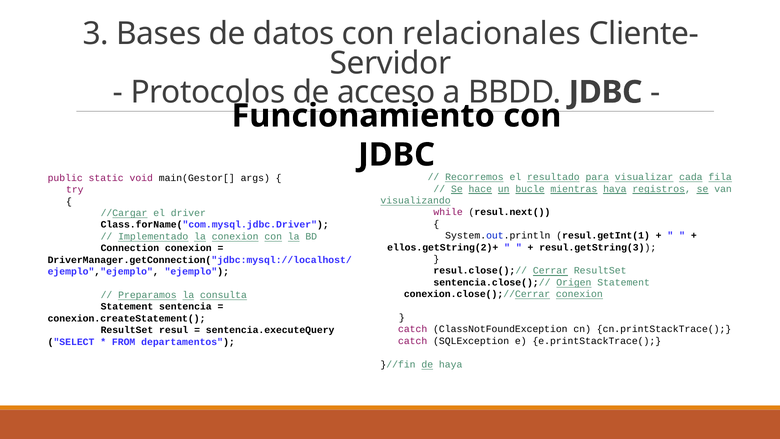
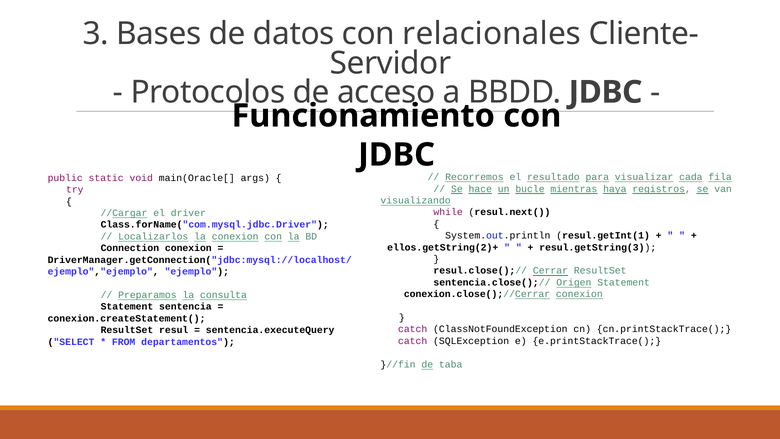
main(Gestor[: main(Gestor[ -> main(Oracle[
Implementado: Implementado -> Localizarlos
de haya: haya -> taba
